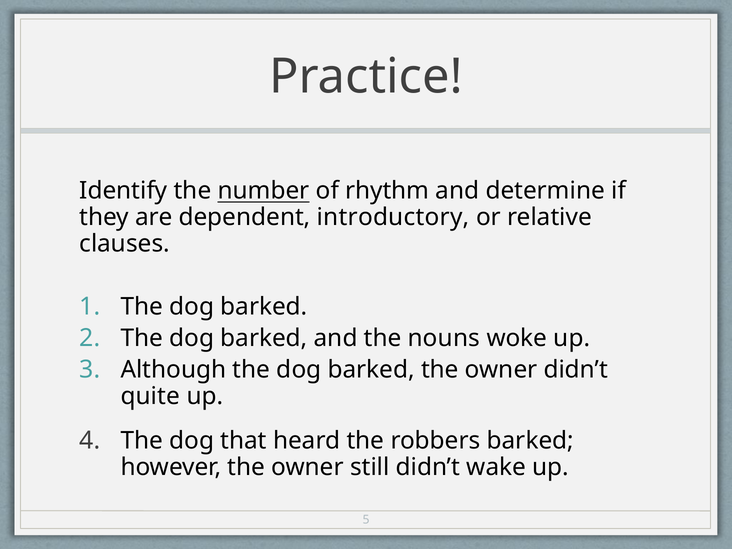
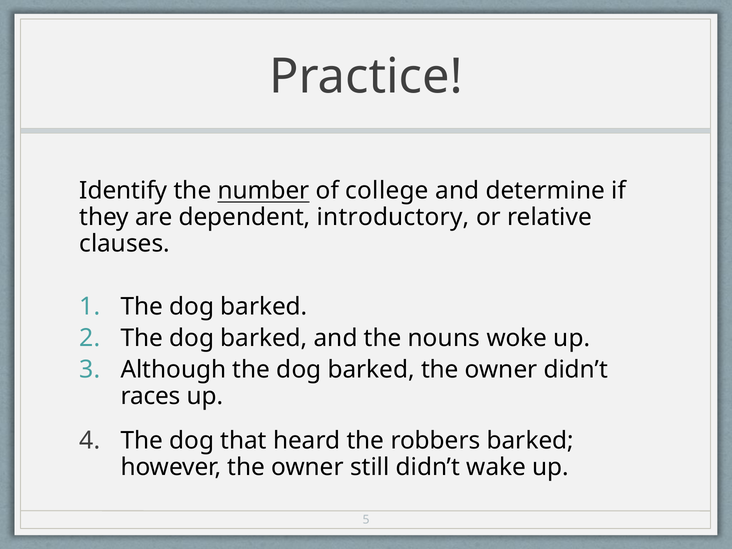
rhythm: rhythm -> college
quite: quite -> races
